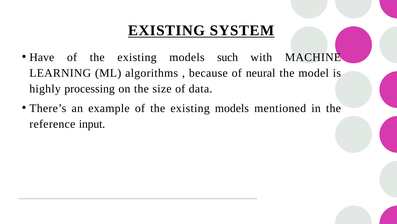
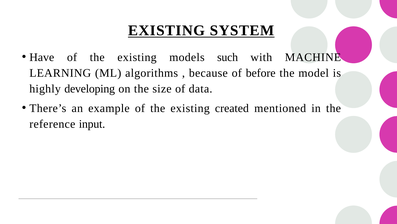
neural: neural -> before
processing: processing -> developing
models at (232, 108): models -> created
